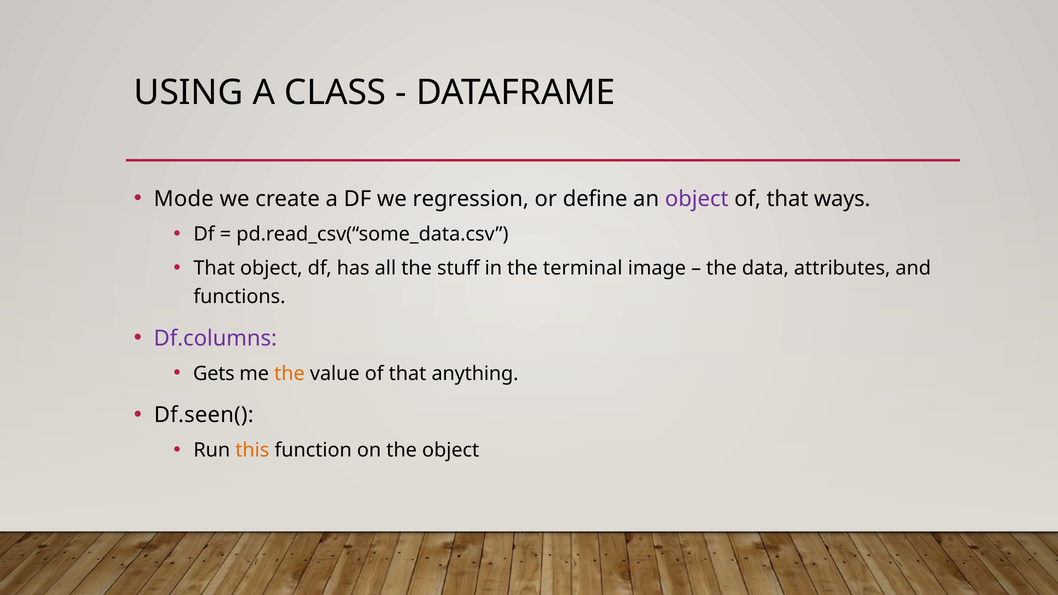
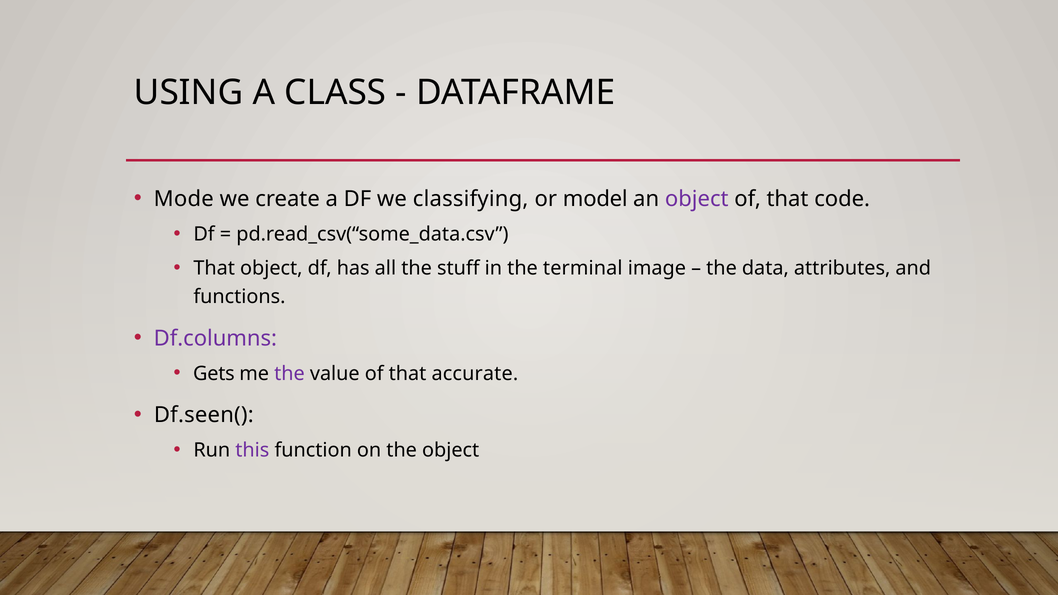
regression: regression -> classifying
define: define -> model
ways: ways -> code
the at (289, 374) colour: orange -> purple
anything: anything -> accurate
this colour: orange -> purple
